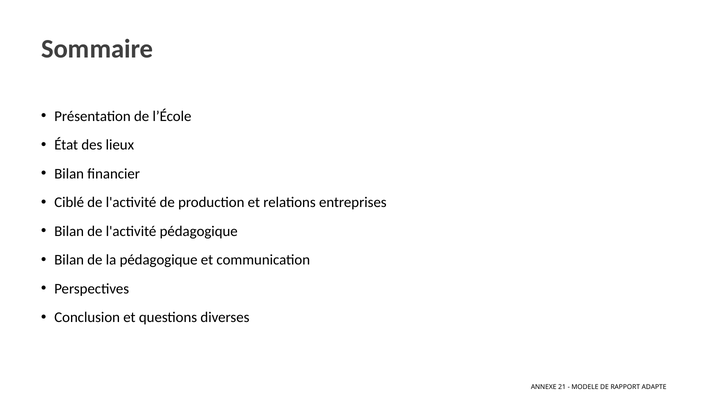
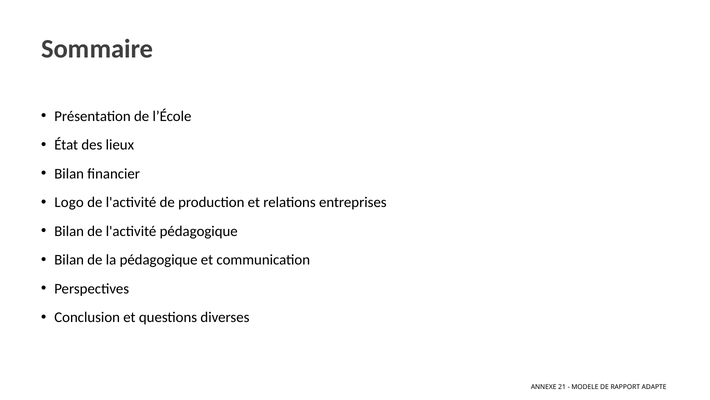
Ciblé: Ciblé -> Logo
